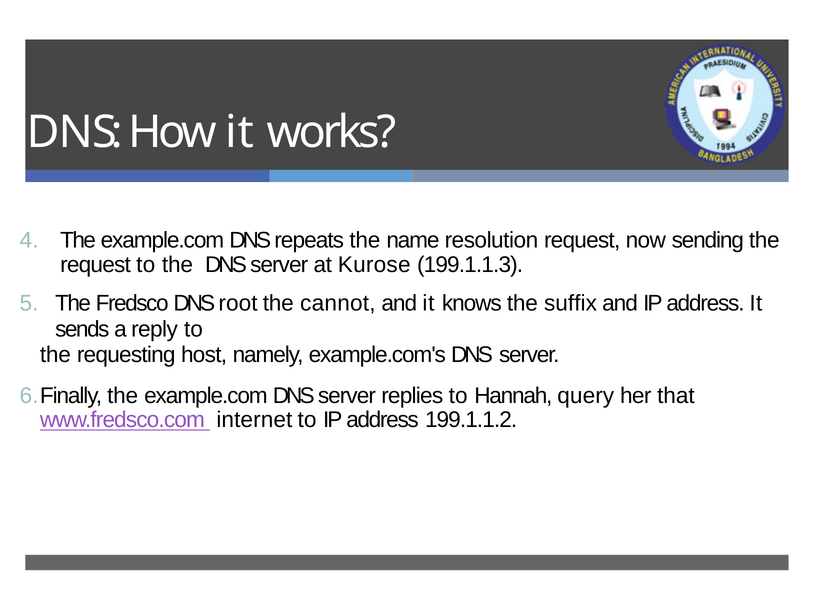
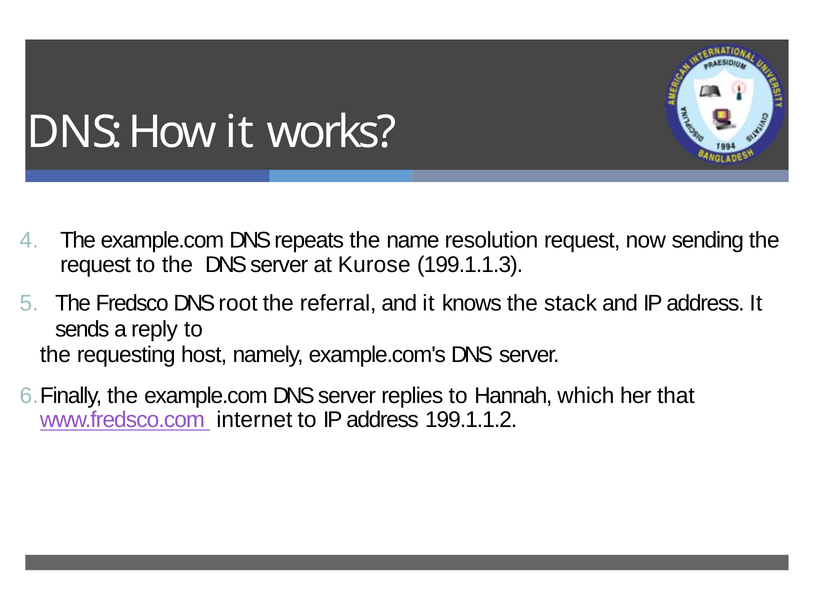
cannot: cannot -> referral
suffix: suffix -> stack
query: query -> which
